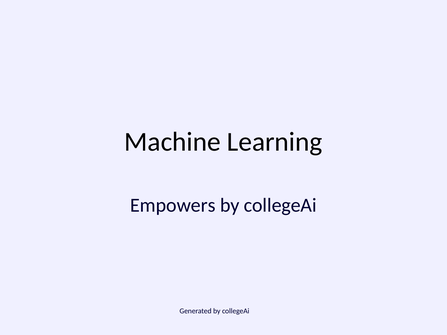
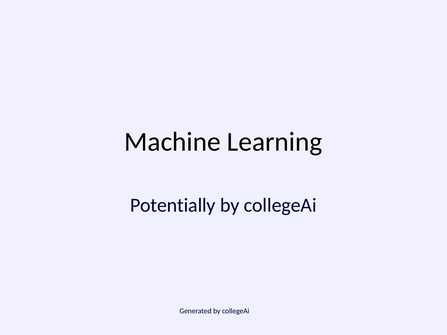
Empowers: Empowers -> Potentially
